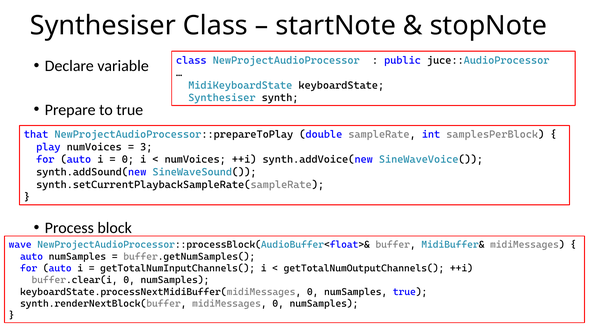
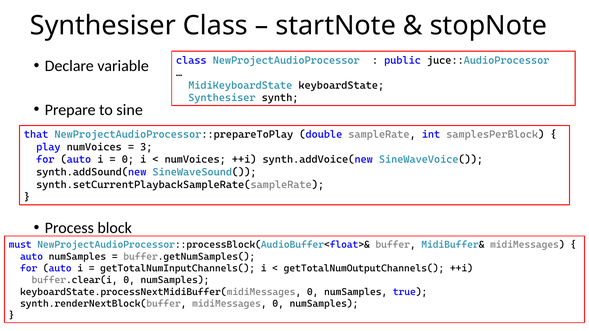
to true: true -> sine
wave: wave -> must
